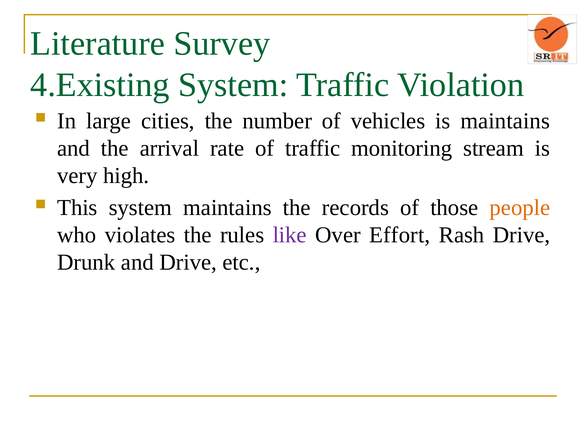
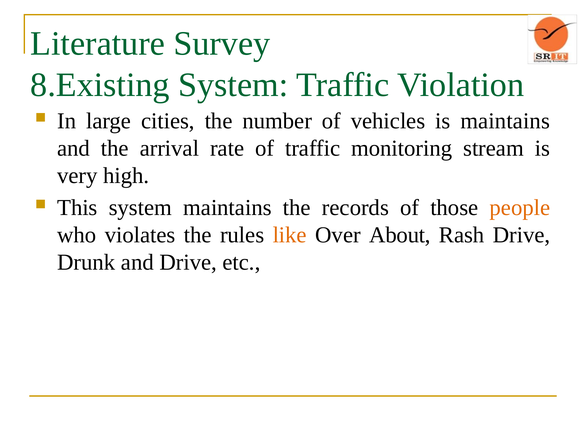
4.Existing: 4.Existing -> 8.Existing
like colour: purple -> orange
Effort: Effort -> About
